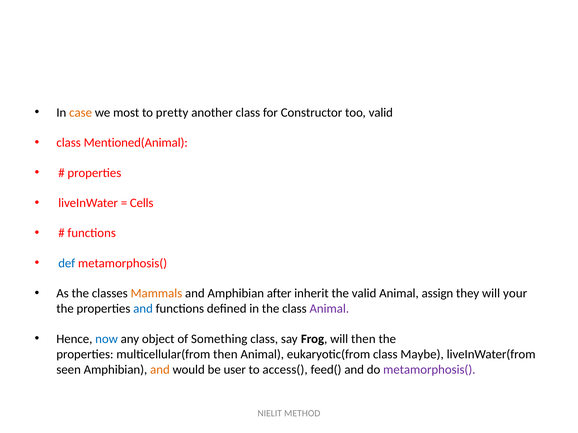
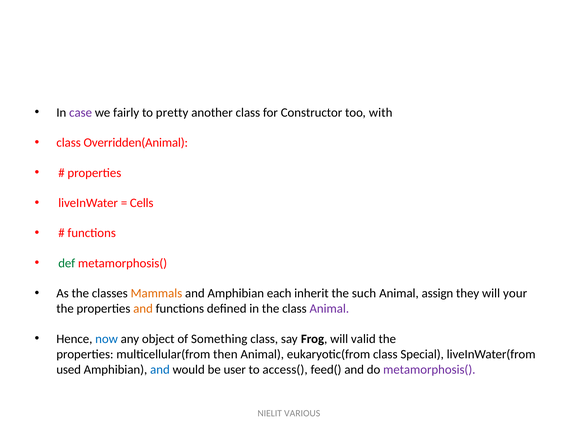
case colour: orange -> purple
most: most -> fairly
too valid: valid -> with
Mentioned(Animal: Mentioned(Animal -> Overridden(Animal
def colour: blue -> green
after: after -> each
the valid: valid -> such
and at (143, 309) colour: blue -> orange
will then: then -> valid
Maybe: Maybe -> Special
seen: seen -> used
and at (160, 370) colour: orange -> blue
METHOD: METHOD -> VARIOUS
